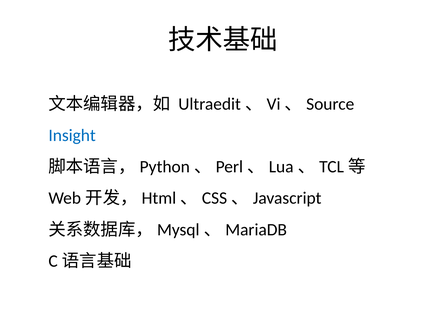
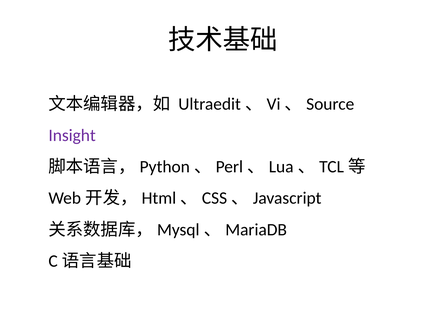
Insight colour: blue -> purple
